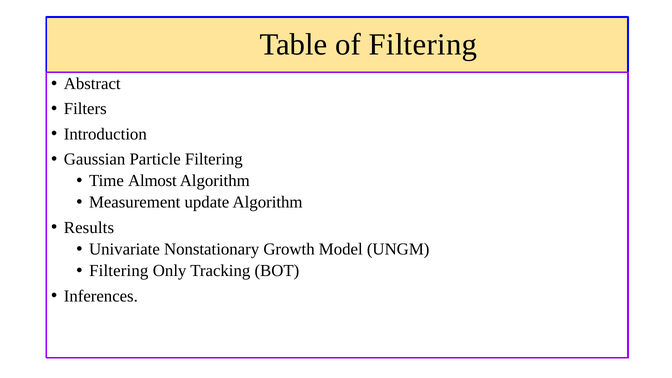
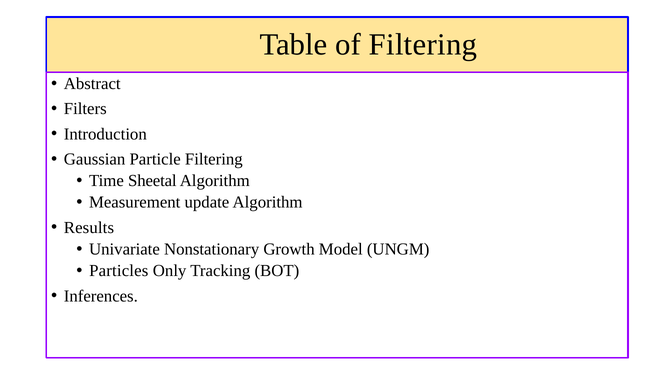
Almost: Almost -> Sheetal
Filtering at (119, 271): Filtering -> Particles
